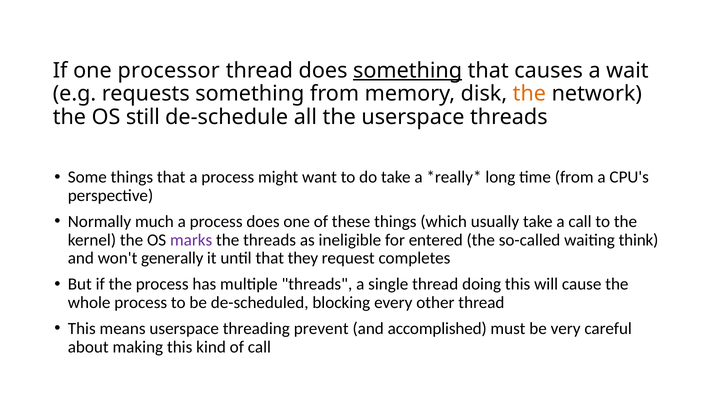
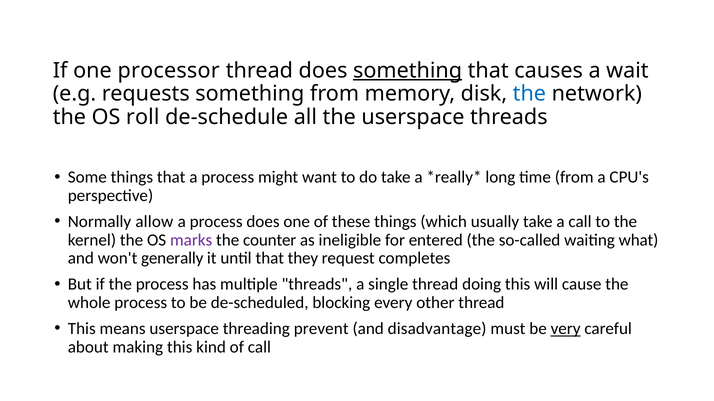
the at (529, 94) colour: orange -> blue
still: still -> roll
much: much -> allow
the threads: threads -> counter
think: think -> what
accomplished: accomplished -> disadvantage
very underline: none -> present
